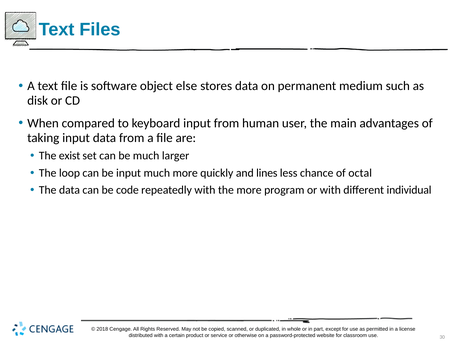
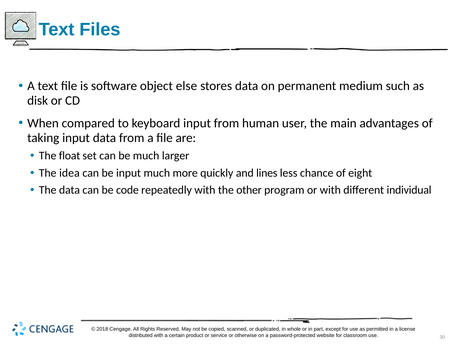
exist: exist -> float
loop: loop -> idea
octal: octal -> eight
the more: more -> other
